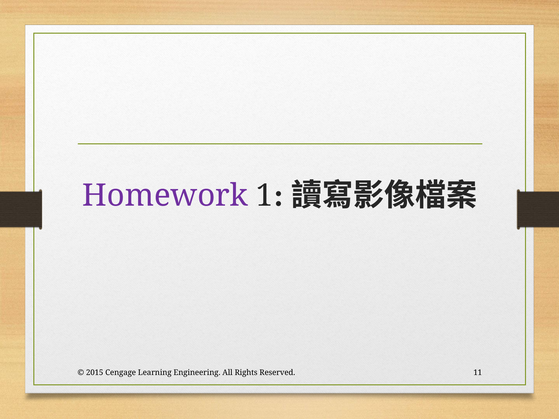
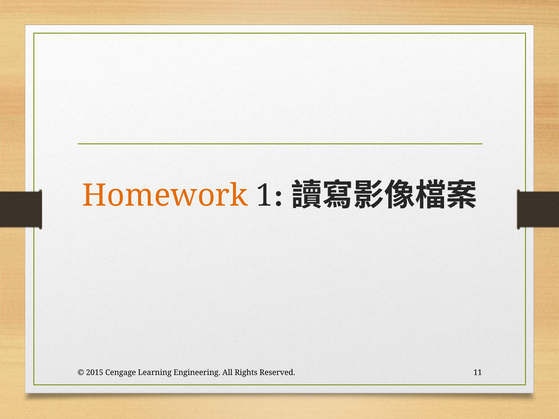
Homework colour: purple -> orange
